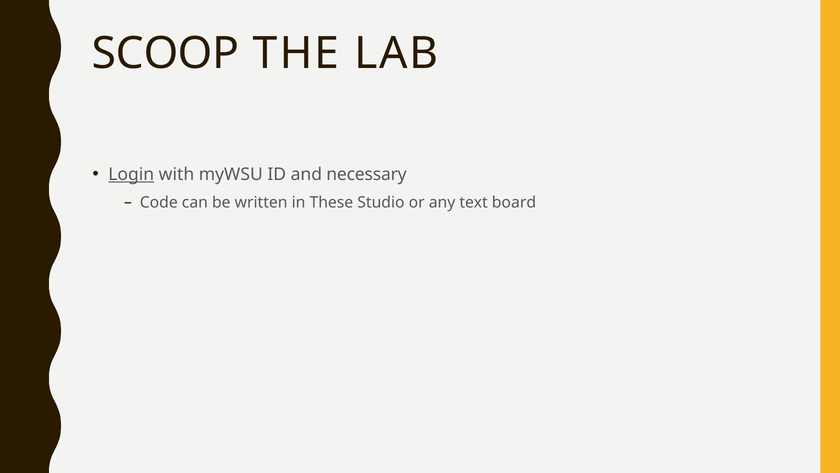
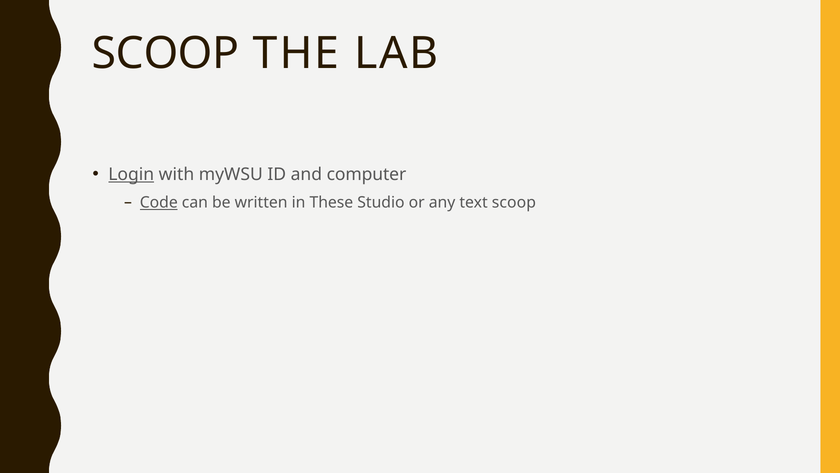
necessary: necessary -> computer
Code underline: none -> present
text board: board -> scoop
